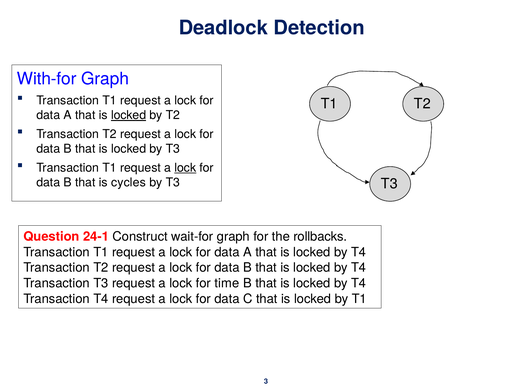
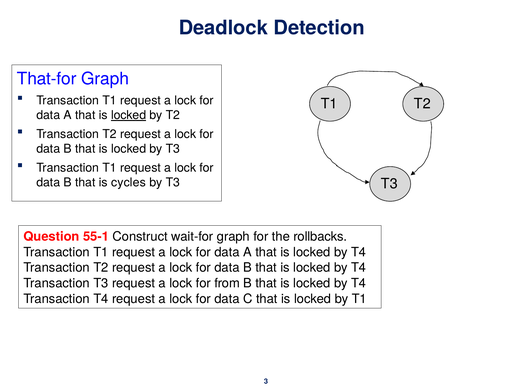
With-for: With-for -> That-for
lock at (185, 168) underline: present -> none
24-1: 24-1 -> 55-1
time: time -> from
